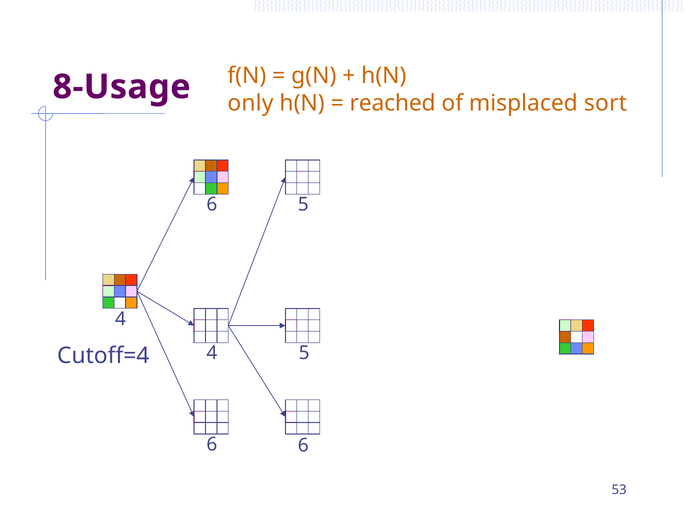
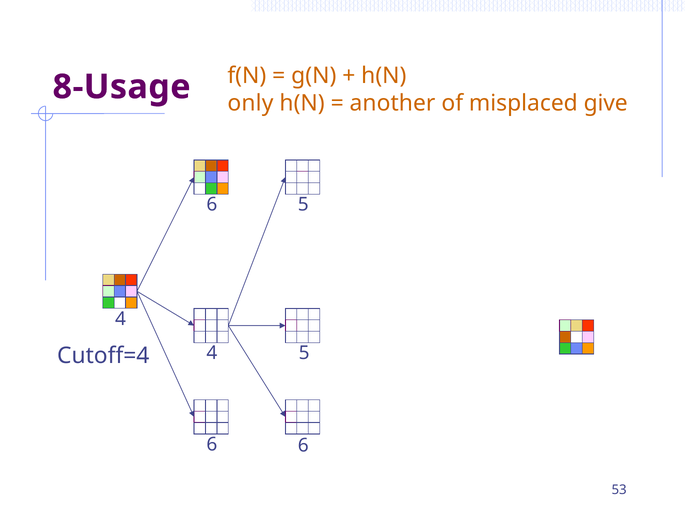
reached: reached -> another
sort: sort -> give
